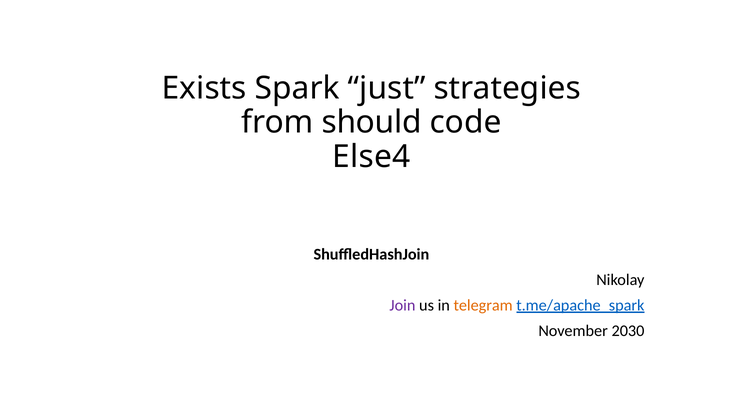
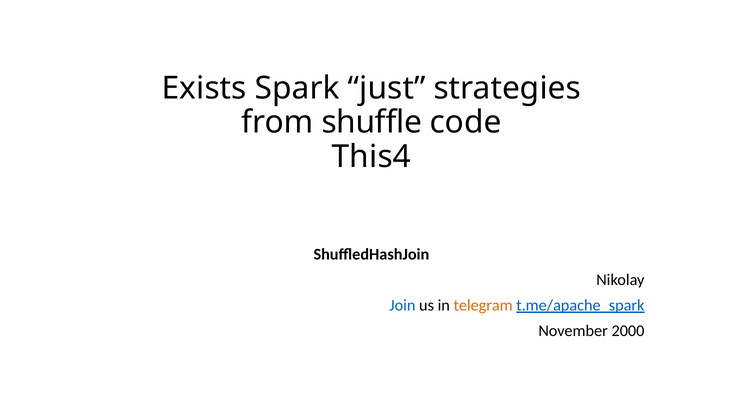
should: should -> shuffle
Else4: Else4 -> This4
Join colour: purple -> blue
2030: 2030 -> 2000
